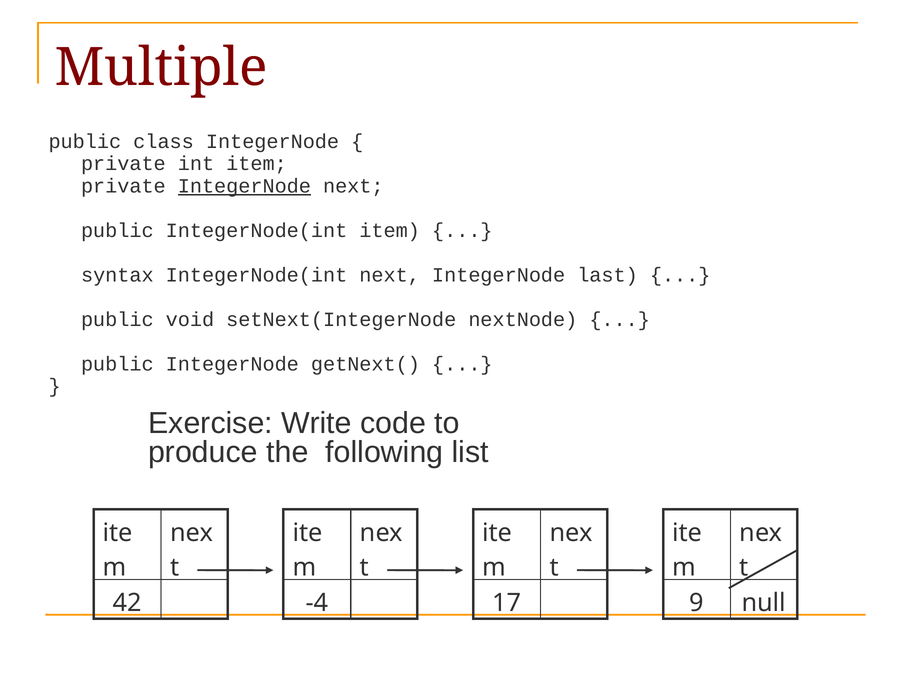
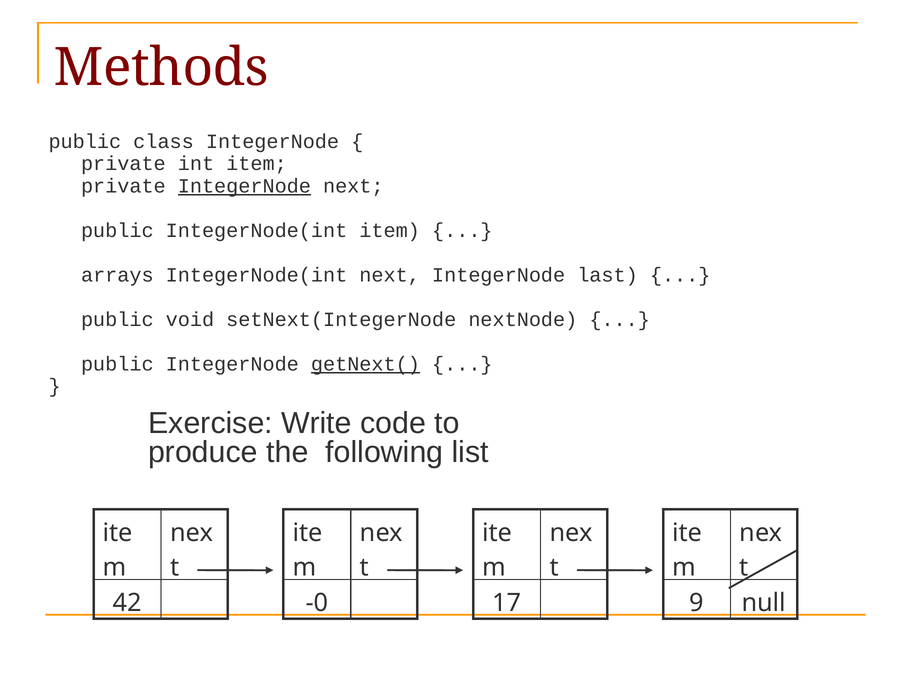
Multiple: Multiple -> Methods
syntax: syntax -> arrays
getNext( underline: none -> present
-4: -4 -> -0
